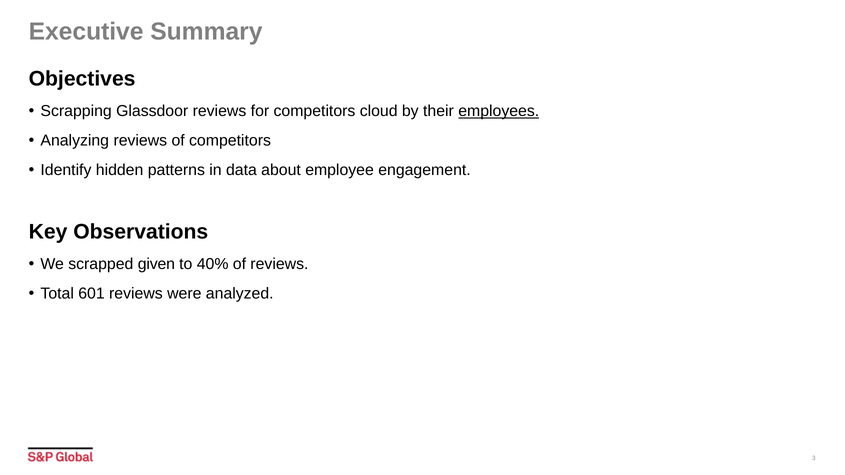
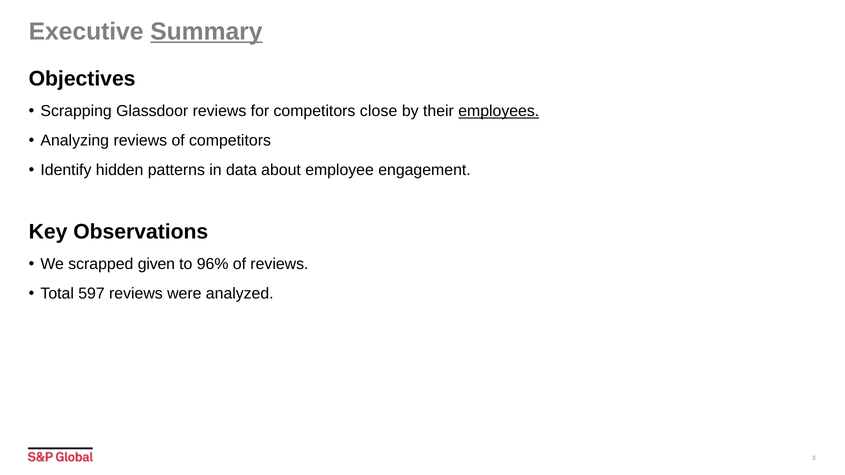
Summary underline: none -> present
cloud: cloud -> close
40%: 40% -> 96%
601: 601 -> 597
